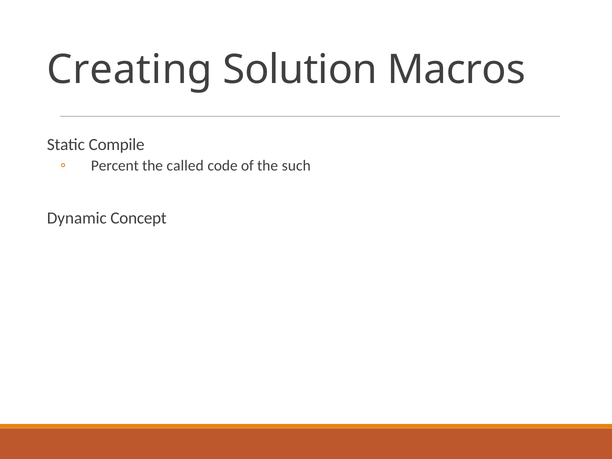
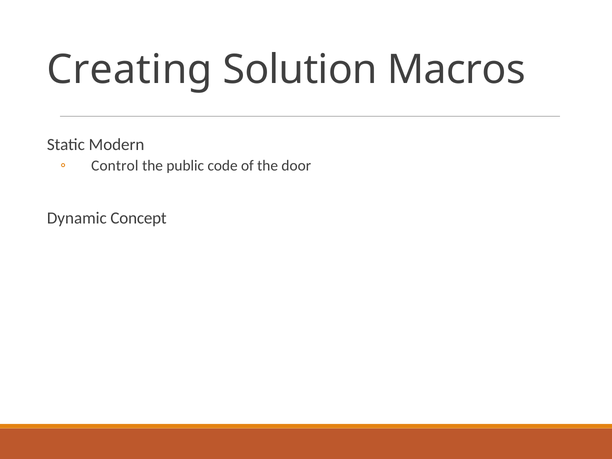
Compile: Compile -> Modern
Percent: Percent -> Control
called: called -> public
such: such -> door
